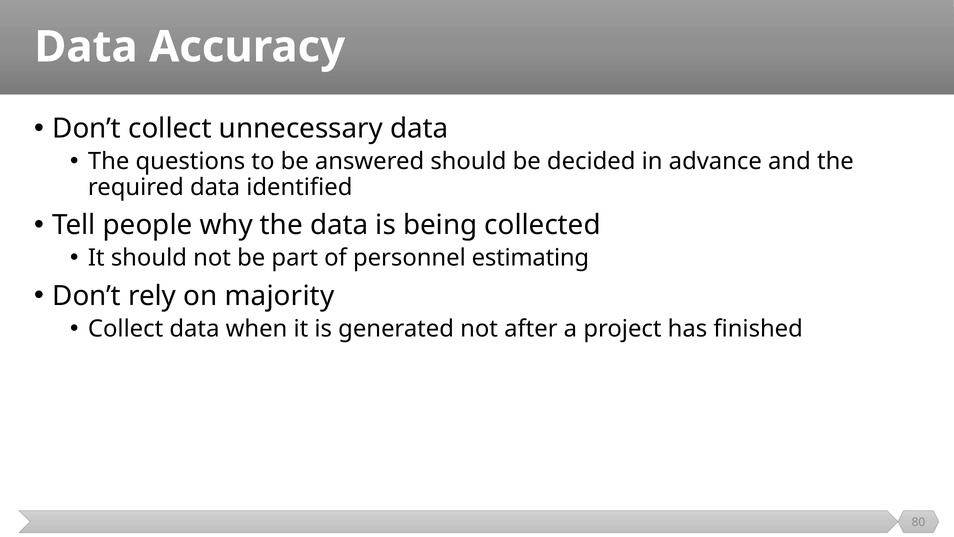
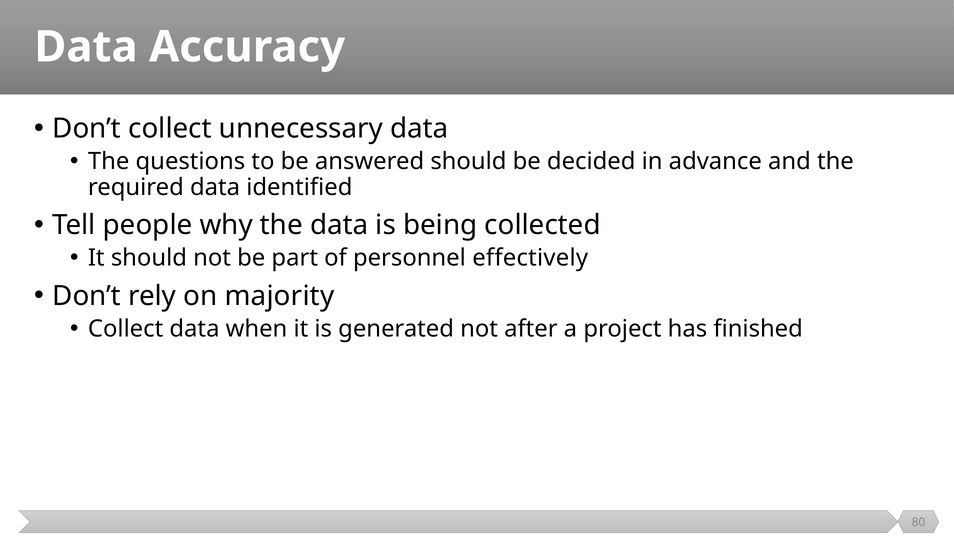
estimating: estimating -> effectively
